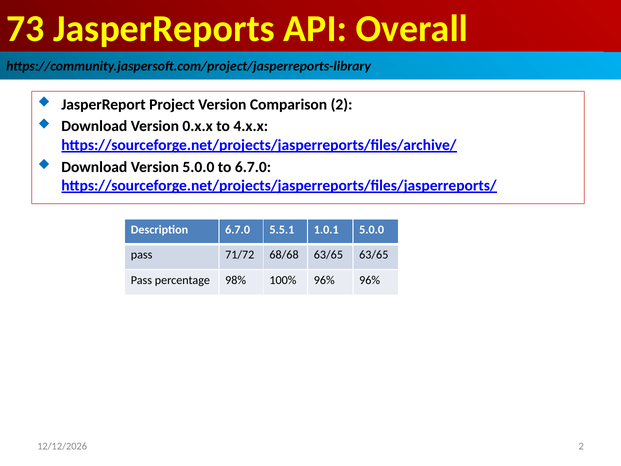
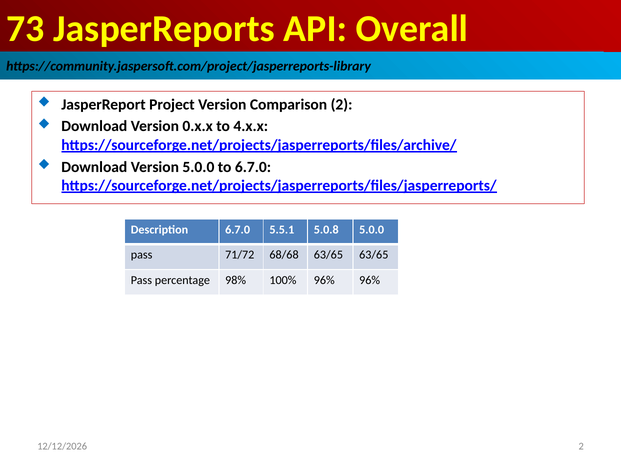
1.0.1: 1.0.1 -> 5.0.8
